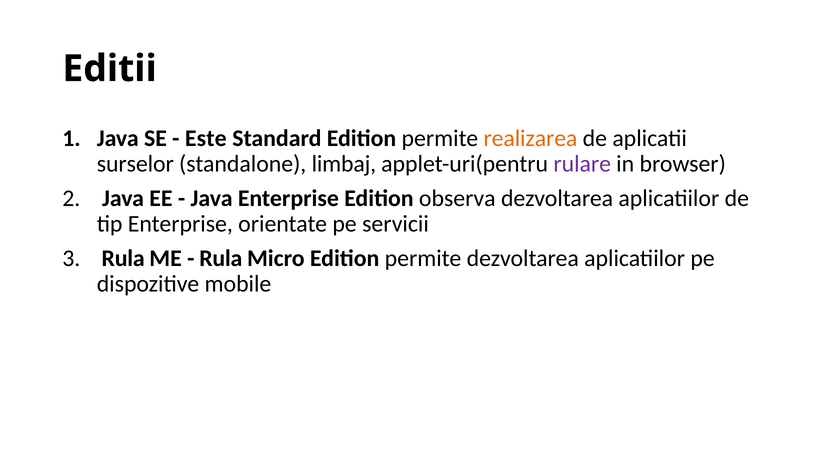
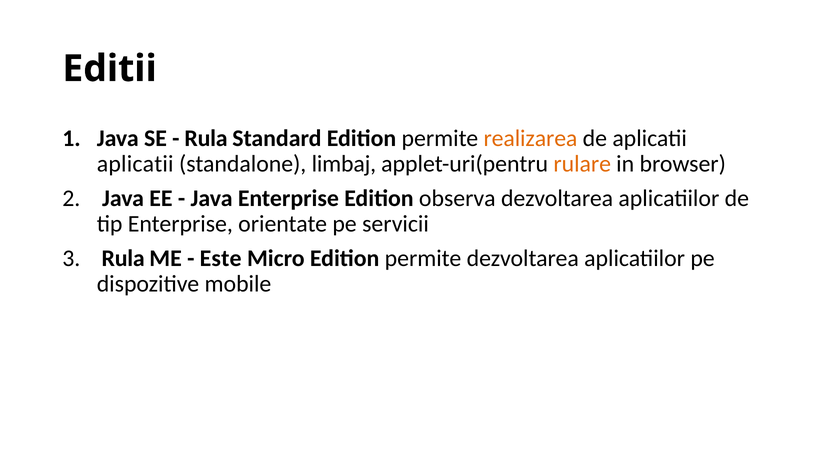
Este at (206, 138): Este -> Rula
surselor at (135, 164): surselor -> aplicatii
rulare colour: purple -> orange
Rula at (221, 258): Rula -> Este
